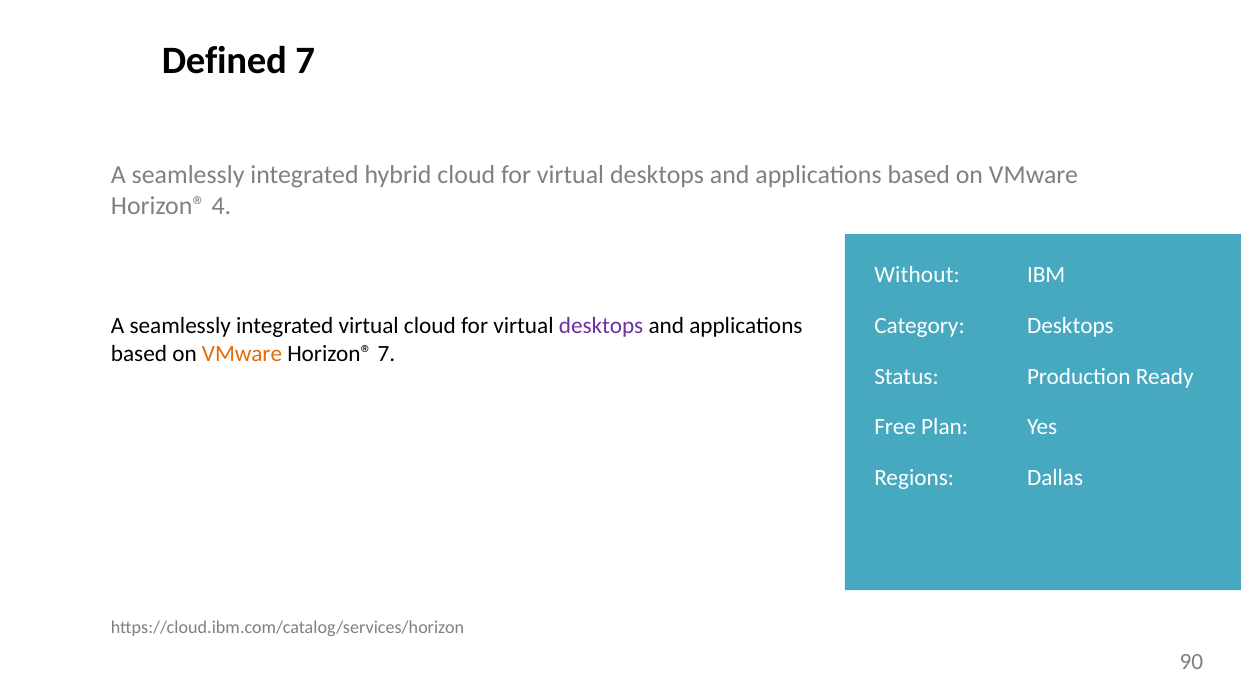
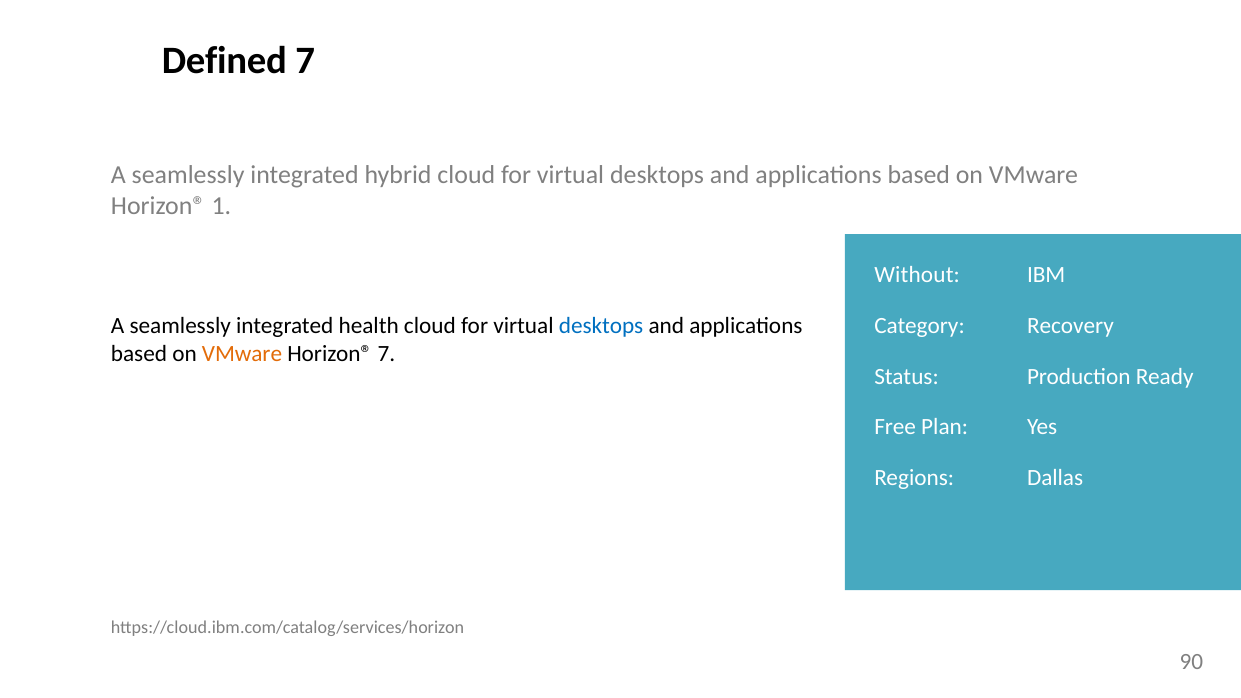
4: 4 -> 1
integrated virtual: virtual -> health
desktops at (601, 325) colour: purple -> blue
Category Desktops: Desktops -> Recovery
